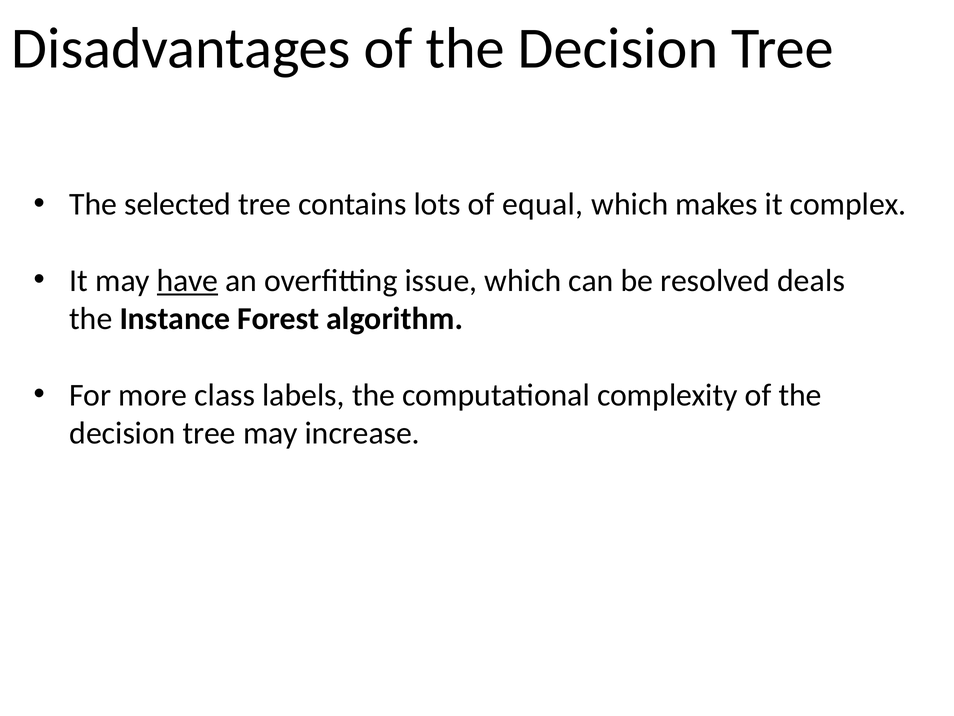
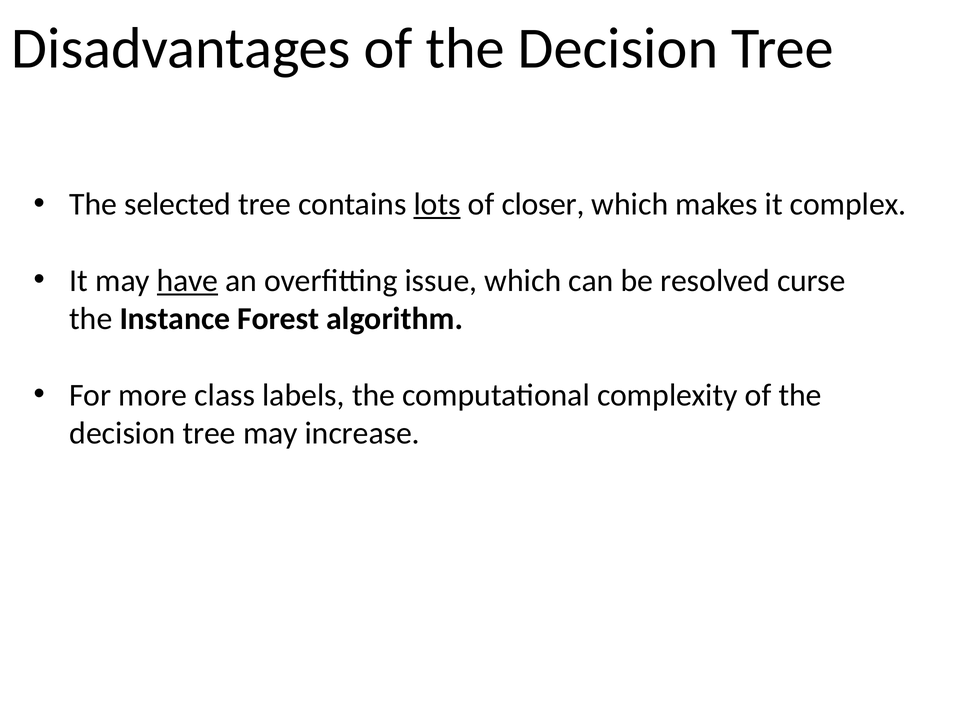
lots underline: none -> present
equal: equal -> closer
deals: deals -> curse
